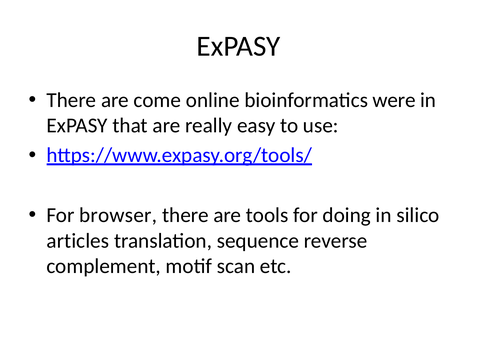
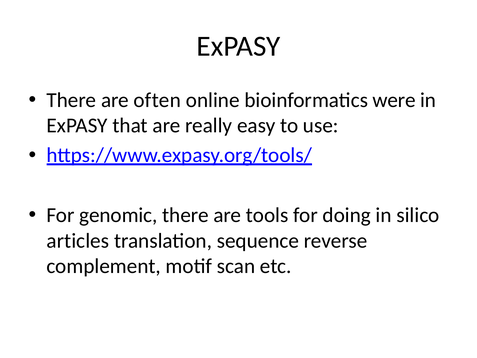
come: come -> often
browser: browser -> genomic
